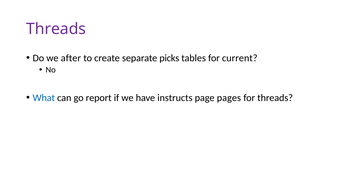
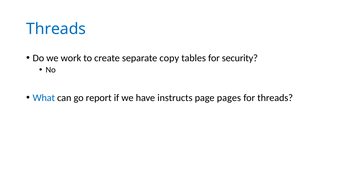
Threads at (56, 29) colour: purple -> blue
after: after -> work
picks: picks -> copy
current: current -> security
